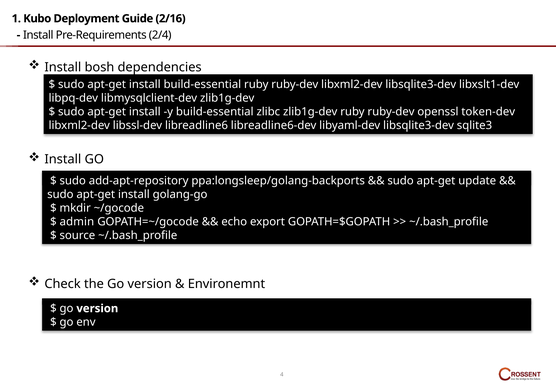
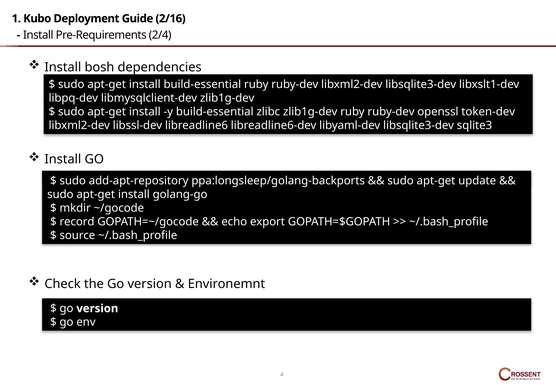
admin: admin -> record
